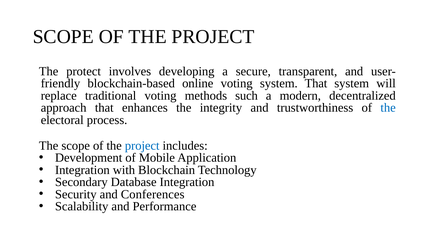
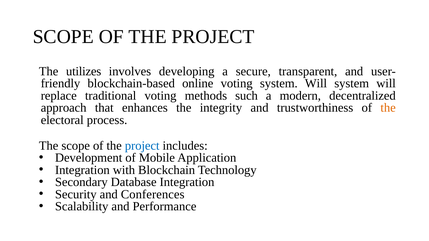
protect: protect -> utilizes
voting system That: That -> Will
the at (388, 108) colour: blue -> orange
